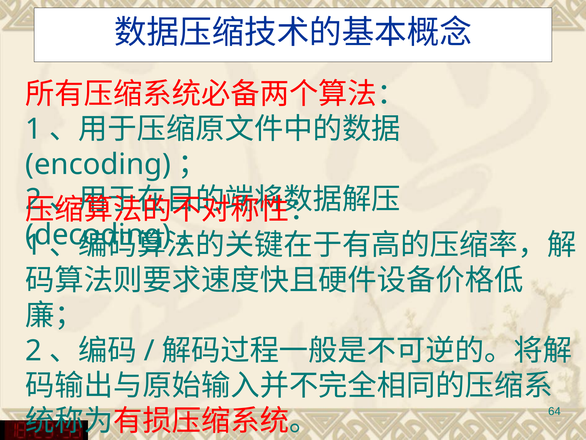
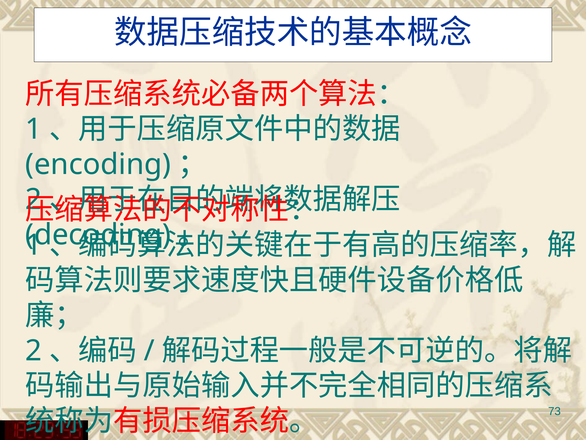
64: 64 -> 73
